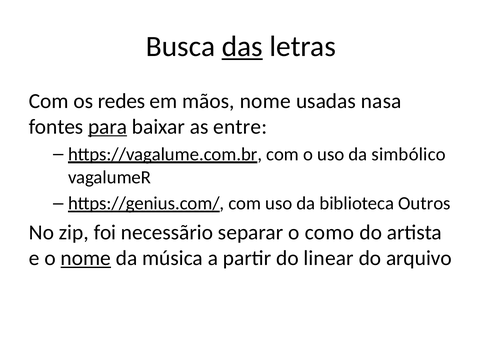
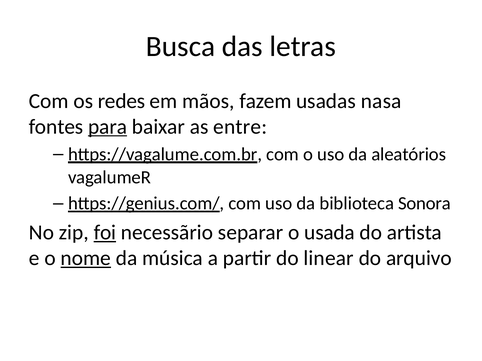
das underline: present -> none
mãos nome: nome -> fazem
simbólico: simbólico -> aleatórios
Outros: Outros -> Sonora
foi underline: none -> present
como: como -> usada
